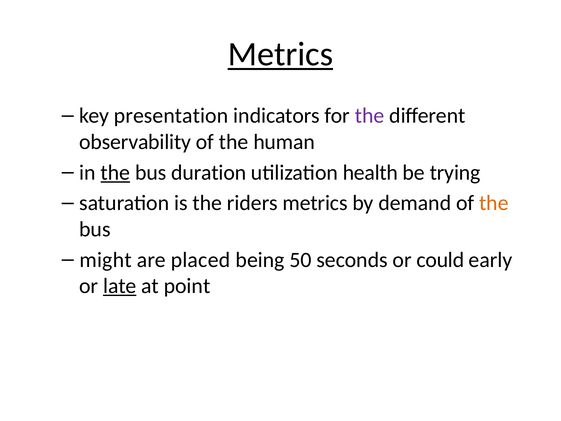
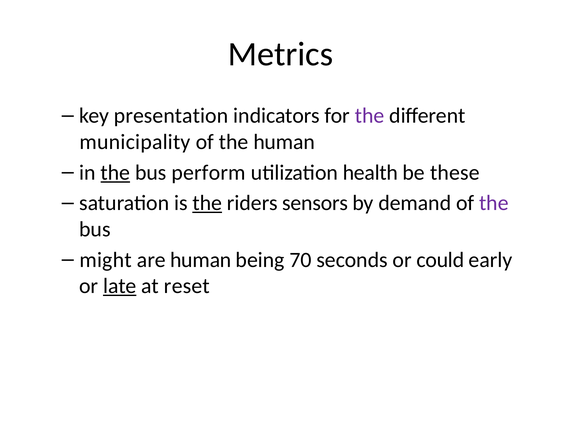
Metrics at (280, 54) underline: present -> none
observability: observability -> municipality
duration: duration -> perform
trying: trying -> these
the at (207, 203) underline: none -> present
riders metrics: metrics -> sensors
the at (494, 203) colour: orange -> purple
are placed: placed -> human
50: 50 -> 70
point: point -> reset
